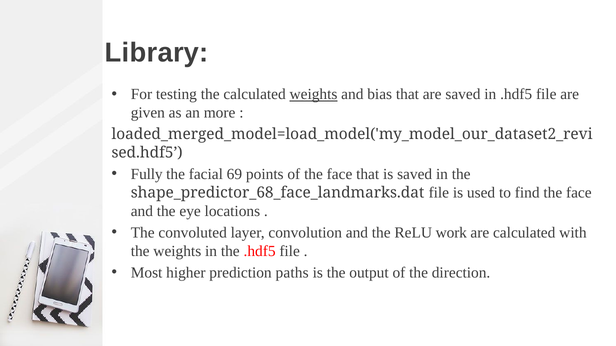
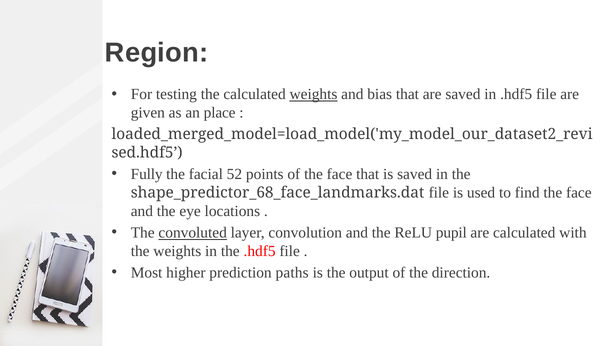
Library: Library -> Region
more: more -> place
69: 69 -> 52
convoluted underline: none -> present
work: work -> pupil
